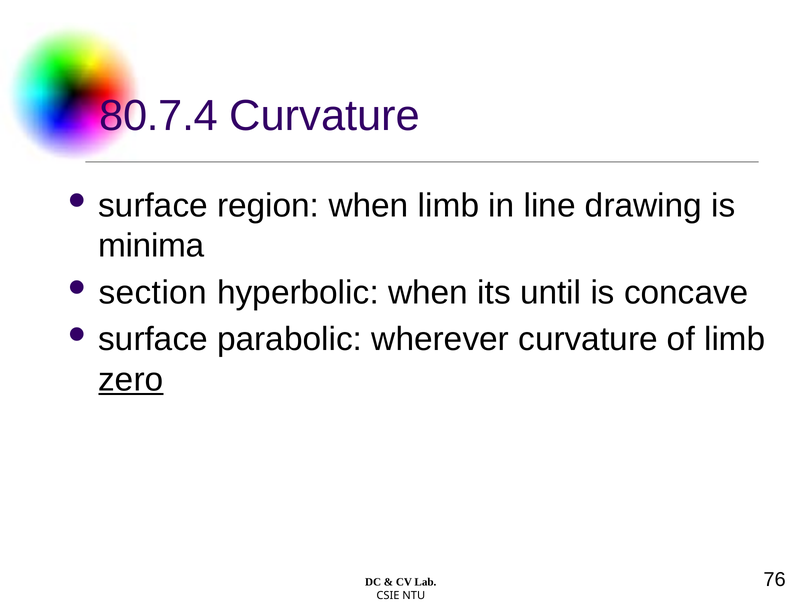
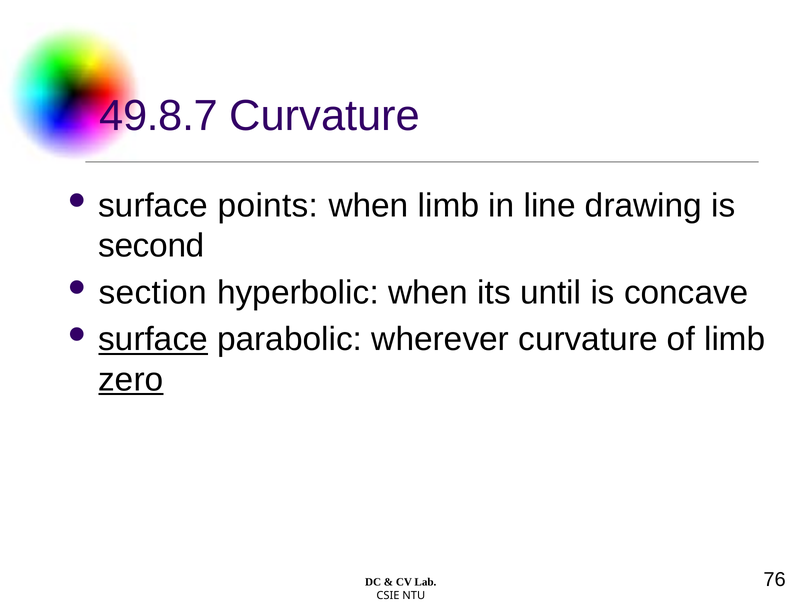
80.7.4: 80.7.4 -> 49.8.7
region: region -> points
minima: minima -> second
surface at (153, 340) underline: none -> present
